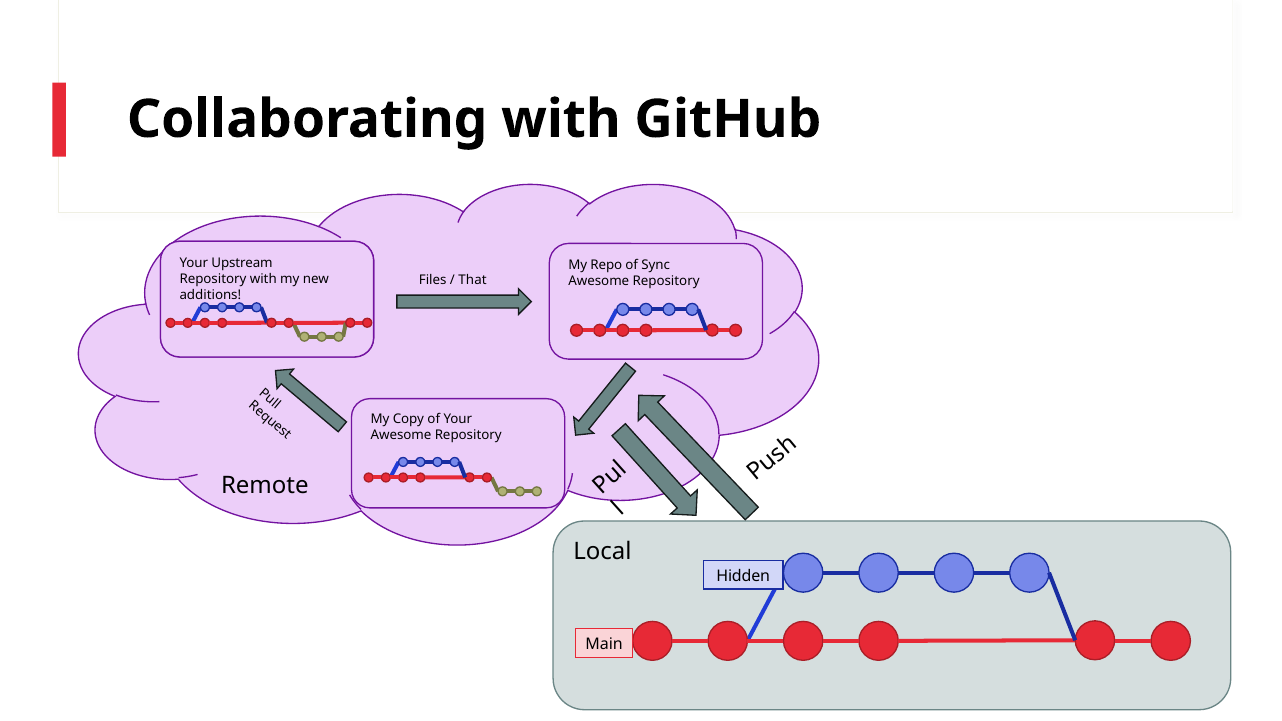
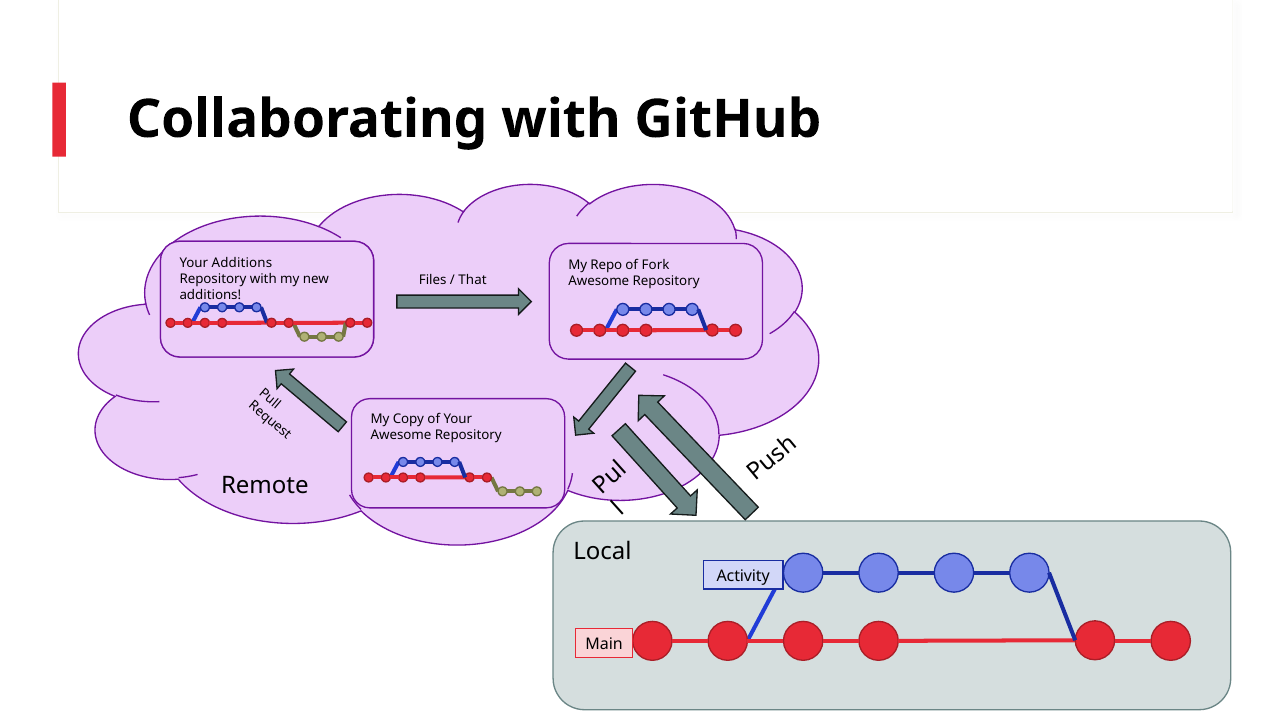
Upstream at (242, 263): Upstream -> Additions
Sync: Sync -> Fork
Hidden: Hidden -> Activity
